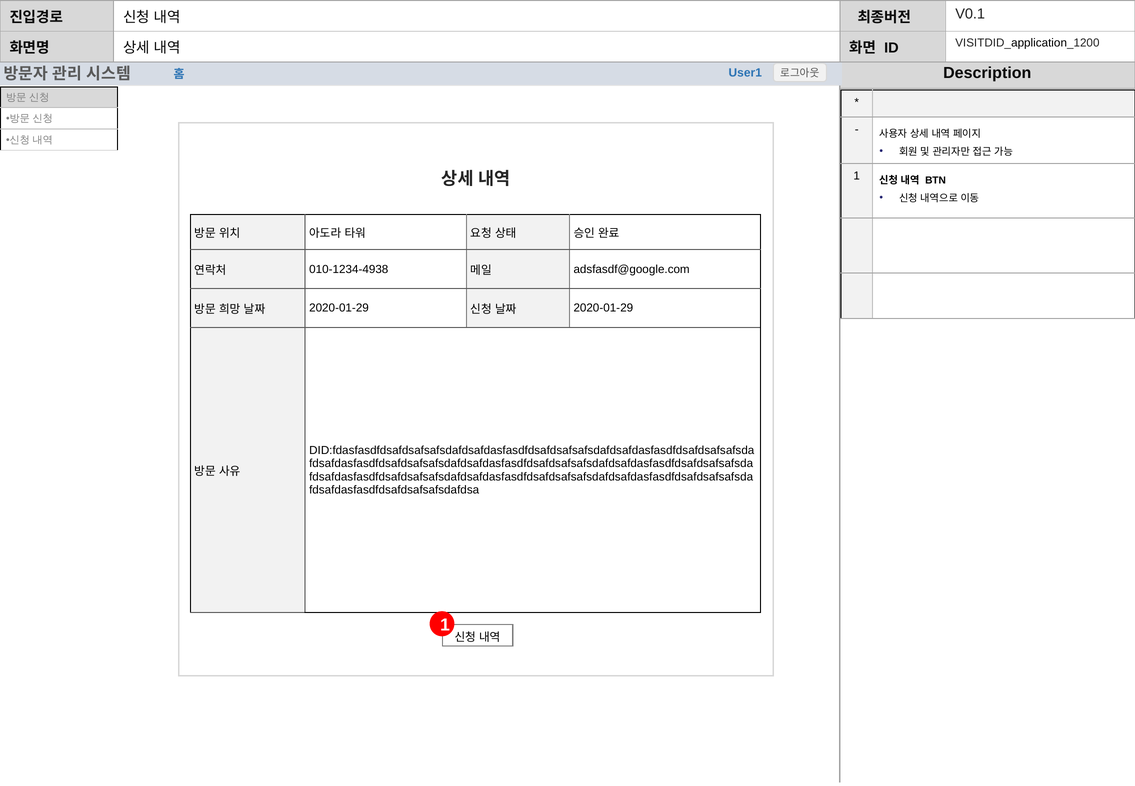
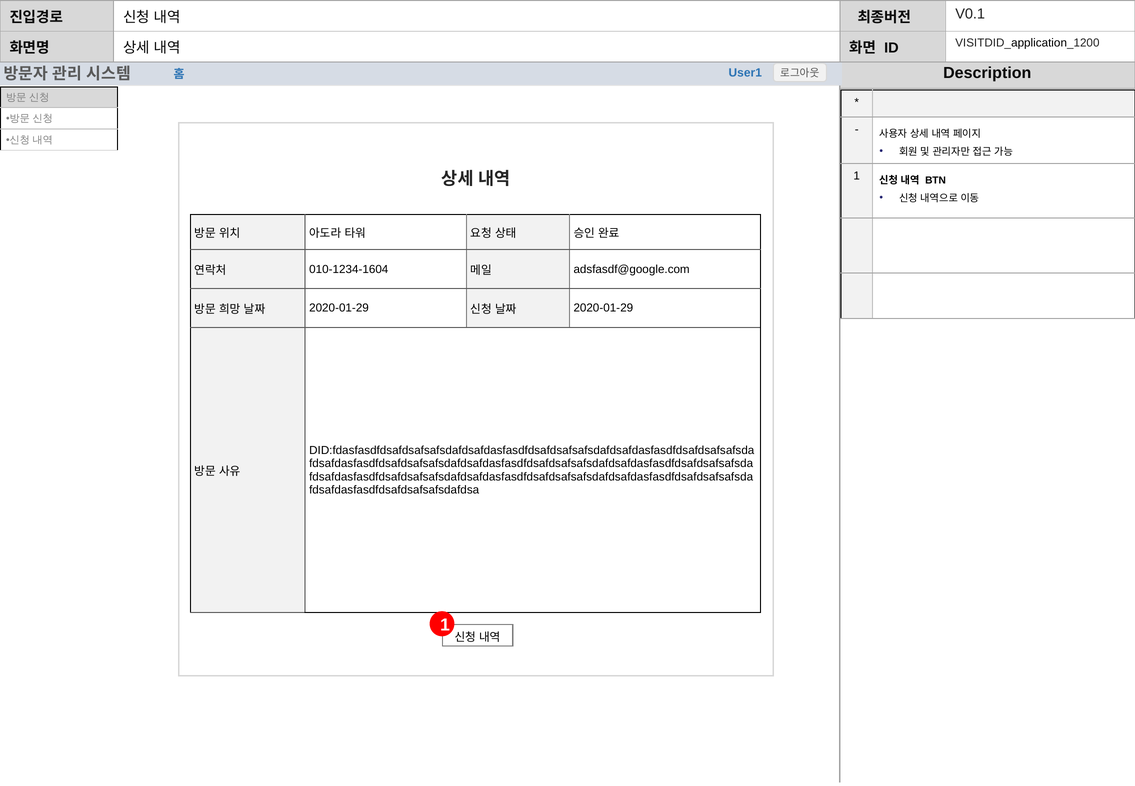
010-1234-4938: 010-1234-4938 -> 010-1234-1604
